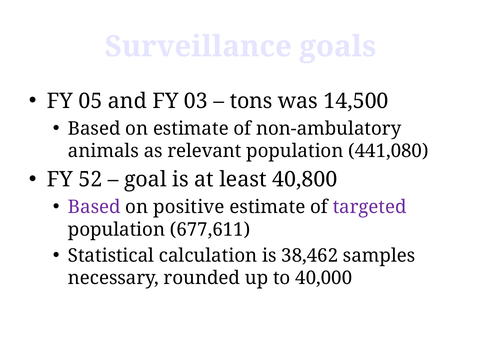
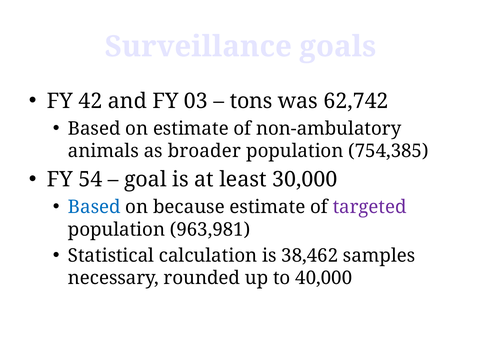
05: 05 -> 42
14,500: 14,500 -> 62,742
relevant: relevant -> broader
441,080: 441,080 -> 754,385
52: 52 -> 54
40,800: 40,800 -> 30,000
Based at (94, 207) colour: purple -> blue
positive: positive -> because
677,611: 677,611 -> 963,981
